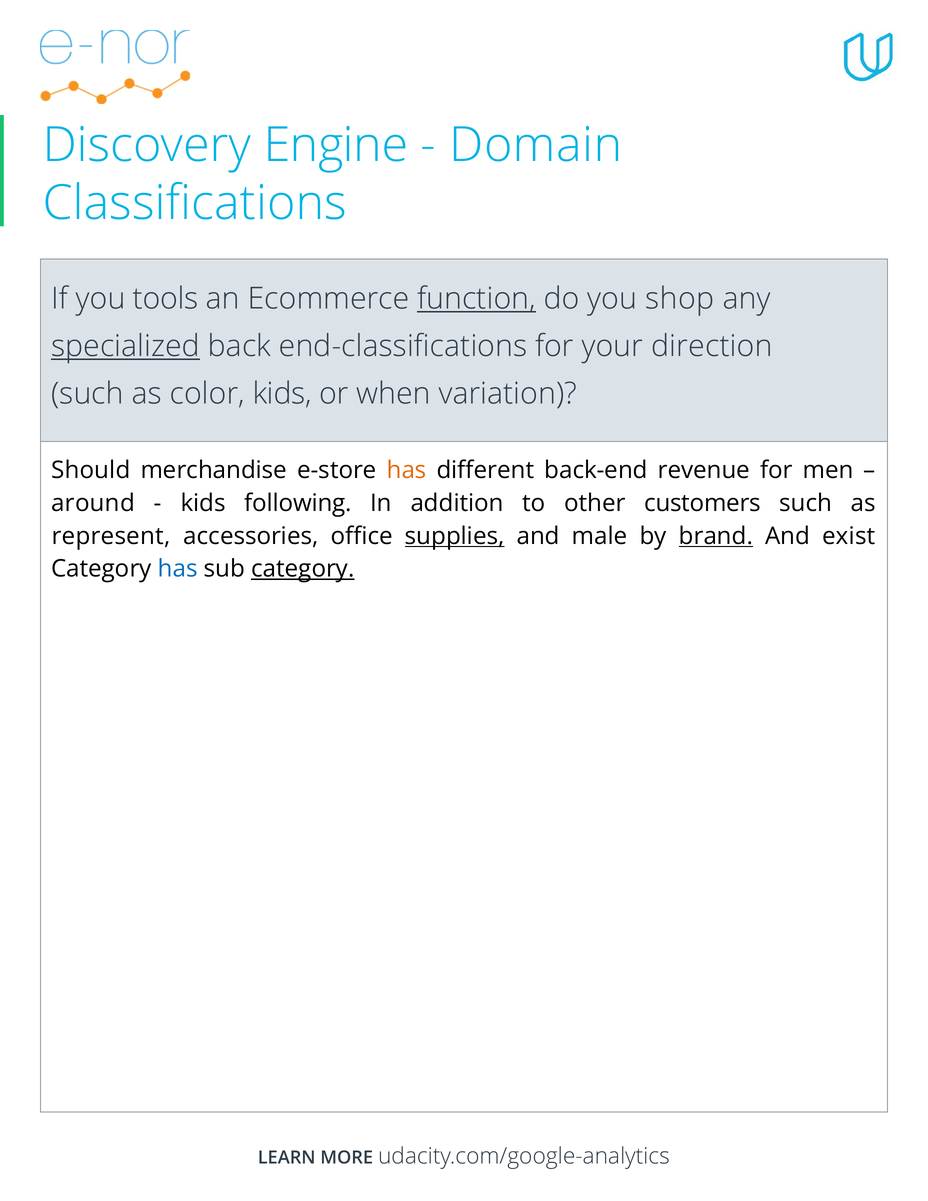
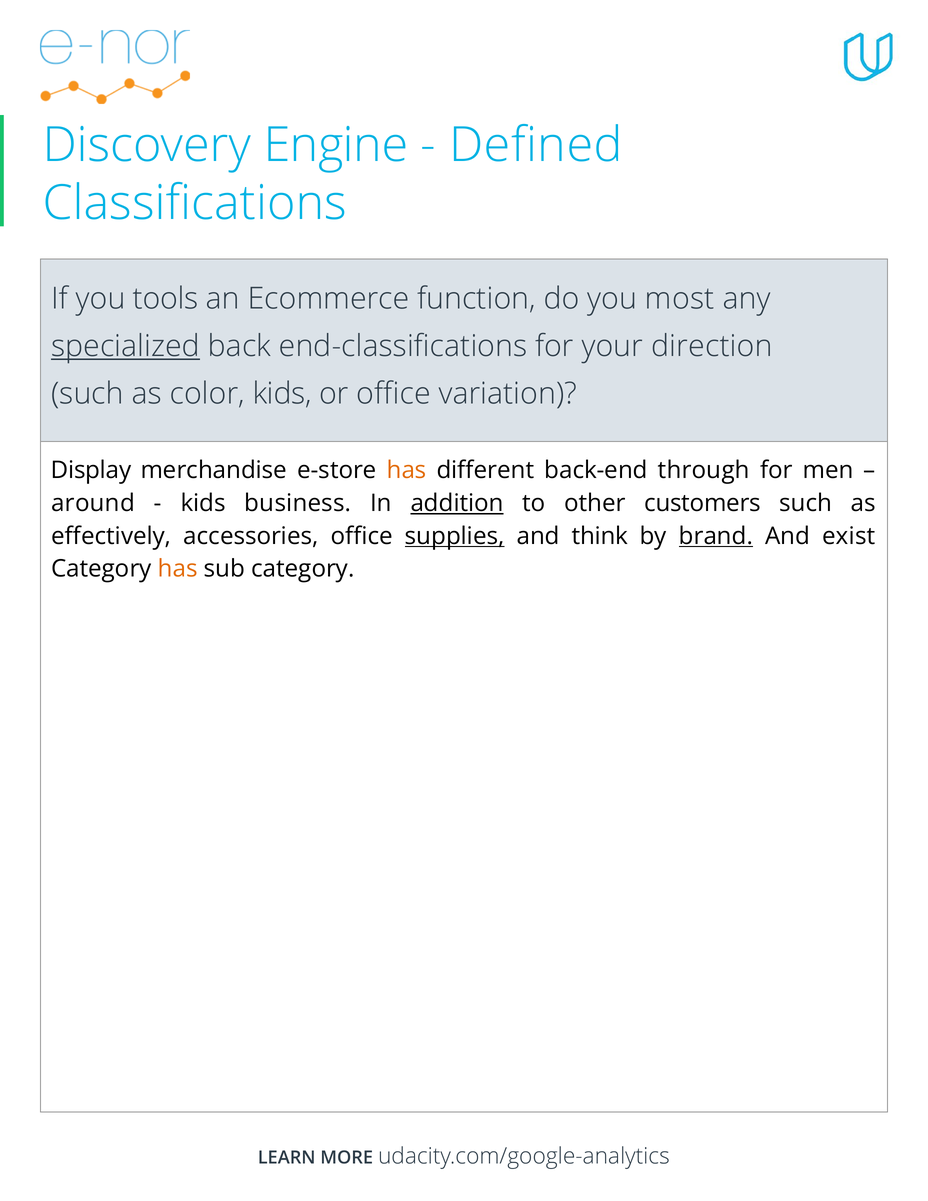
Domain: Domain -> Defined
function underline: present -> none
shop: shop -> most
or when: when -> office
Should: Should -> Display
revenue: revenue -> through
following: following -> business
addition underline: none -> present
represent: represent -> effectively
male: male -> think
has at (178, 569) colour: blue -> orange
category at (303, 569) underline: present -> none
